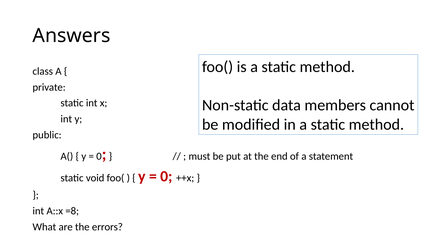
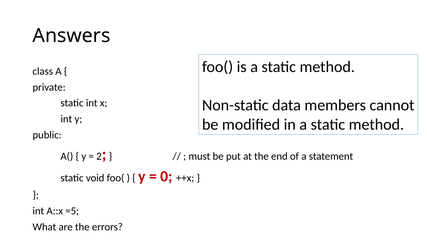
0 at (99, 156): 0 -> 2
=8: =8 -> =5
